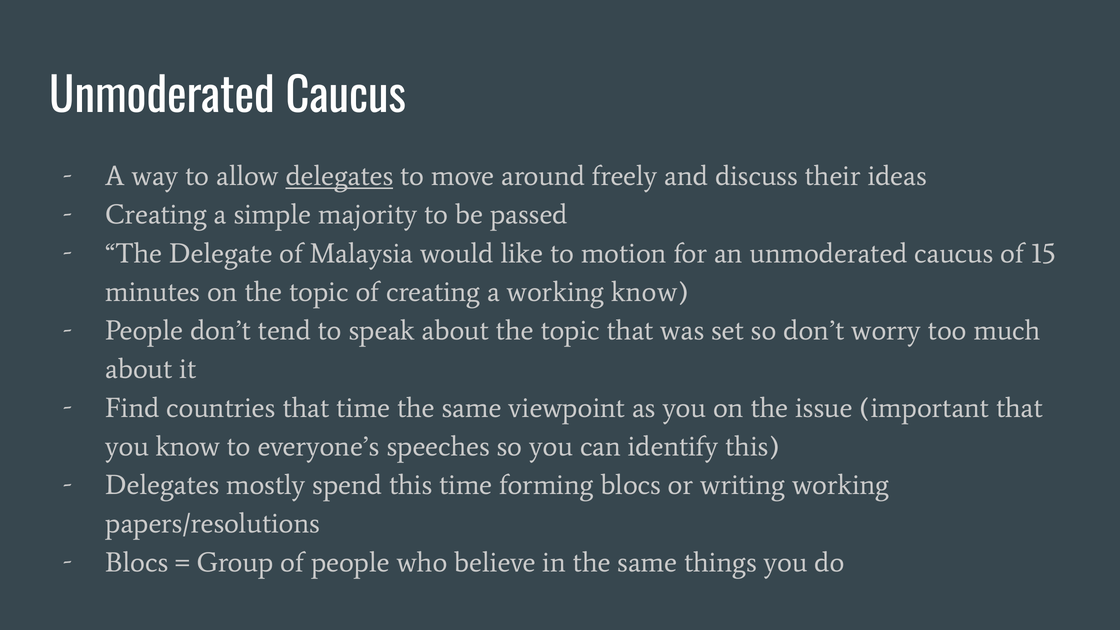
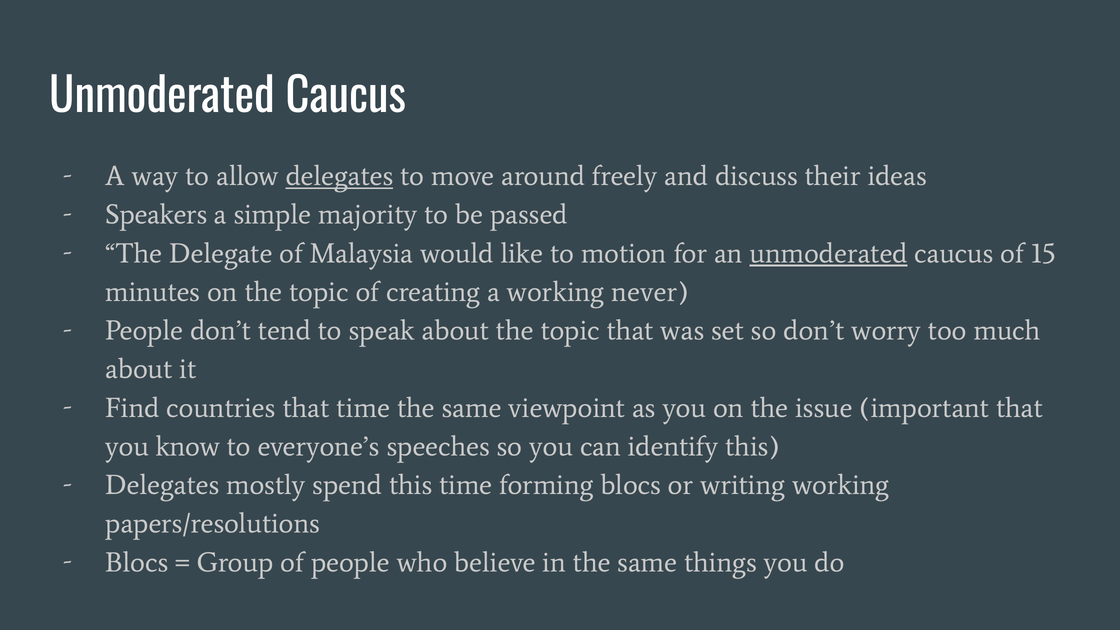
Creating at (156, 215): Creating -> Speakers
unmoderated at (829, 253) underline: none -> present
working know: know -> never
